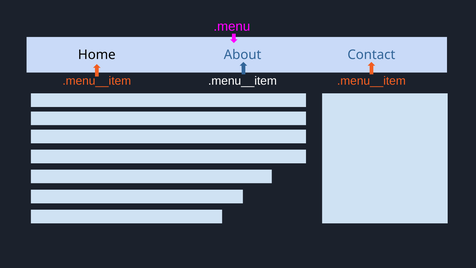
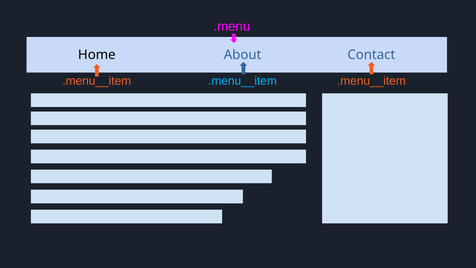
.menu__item at (242, 81) colour: white -> light blue
